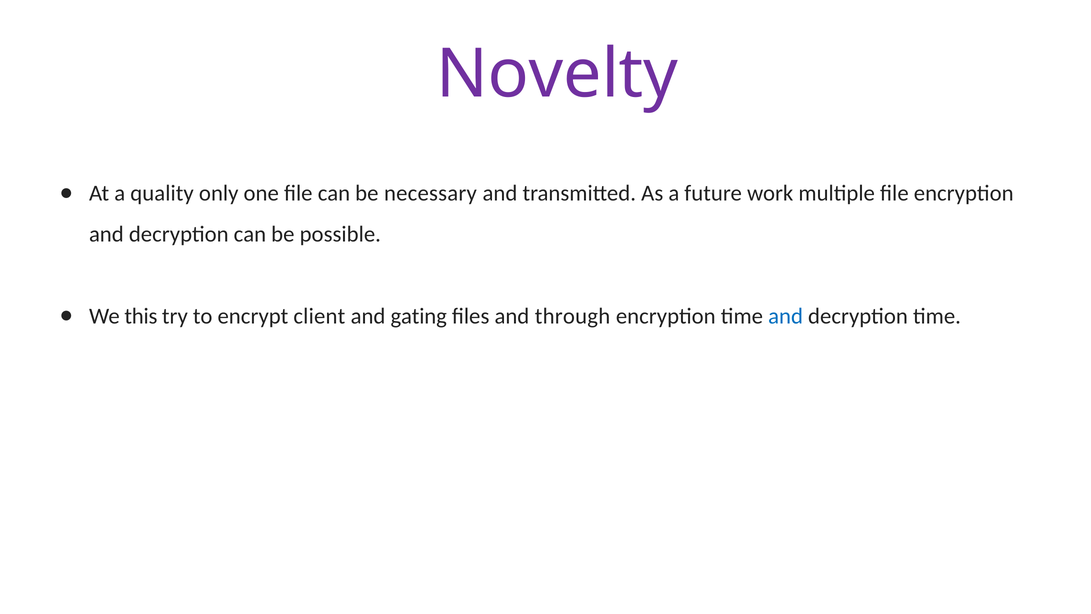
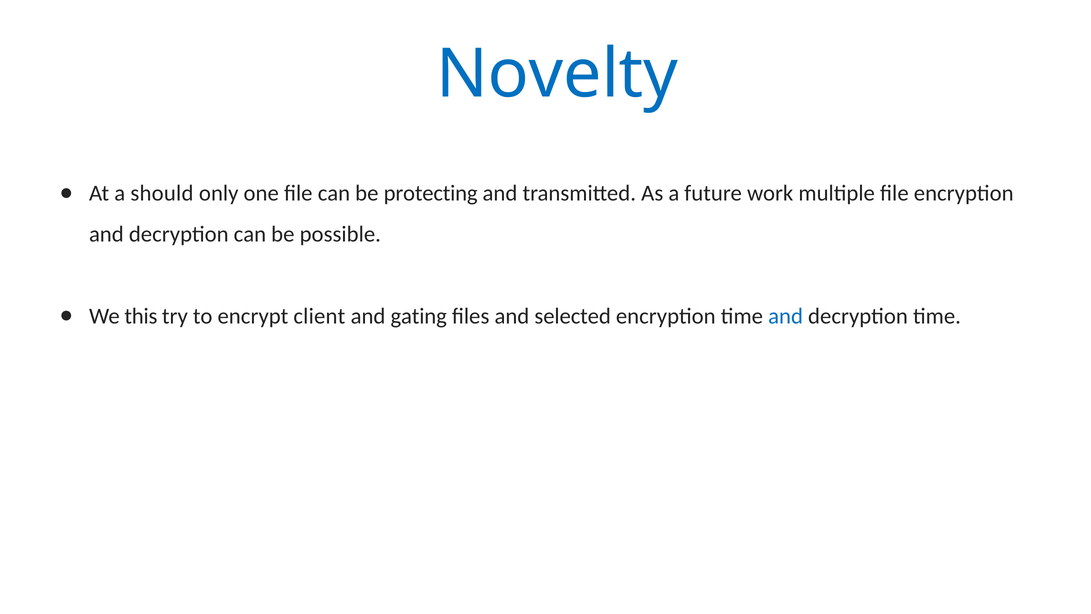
Novelty colour: purple -> blue
quality: quality -> should
necessary: necessary -> protecting
through: through -> selected
